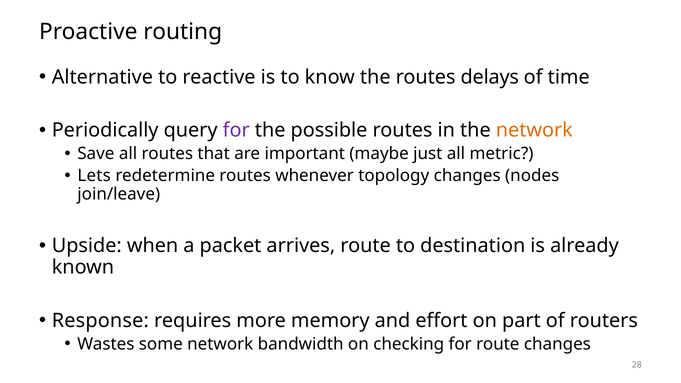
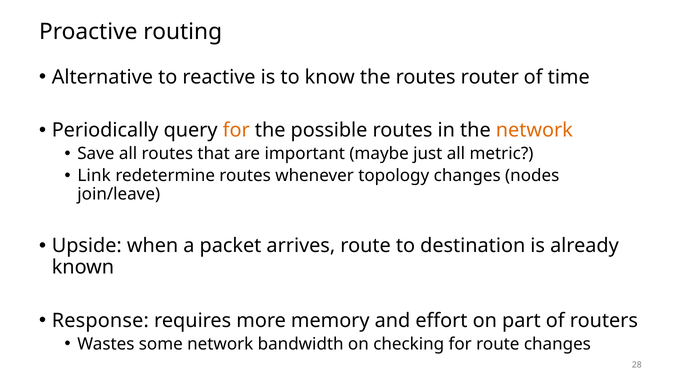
delays: delays -> router
for at (236, 130) colour: purple -> orange
Lets: Lets -> Link
